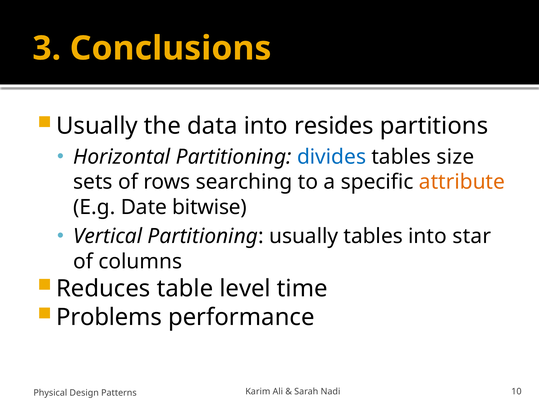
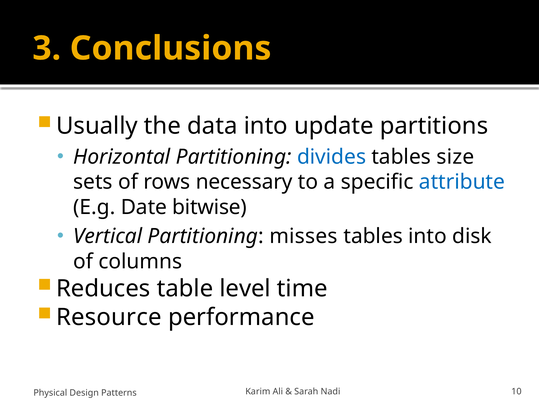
resides: resides -> update
searching: searching -> necessary
attribute colour: orange -> blue
Partitioning usually: usually -> misses
star: star -> disk
Problems: Problems -> Resource
